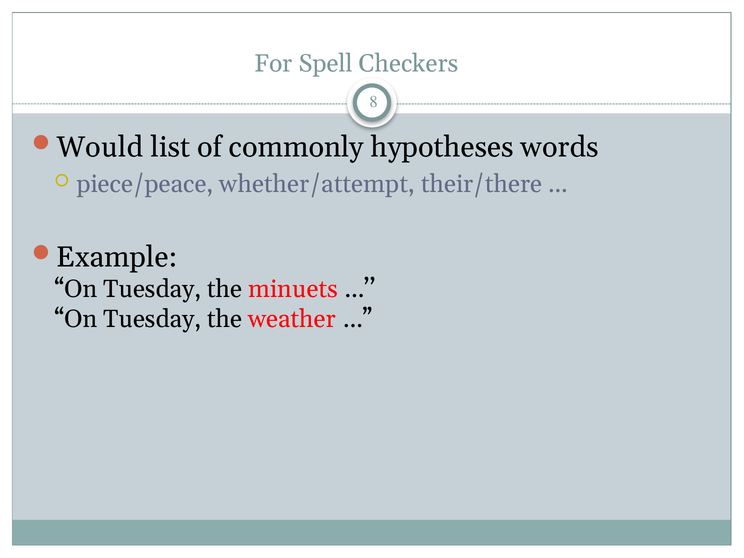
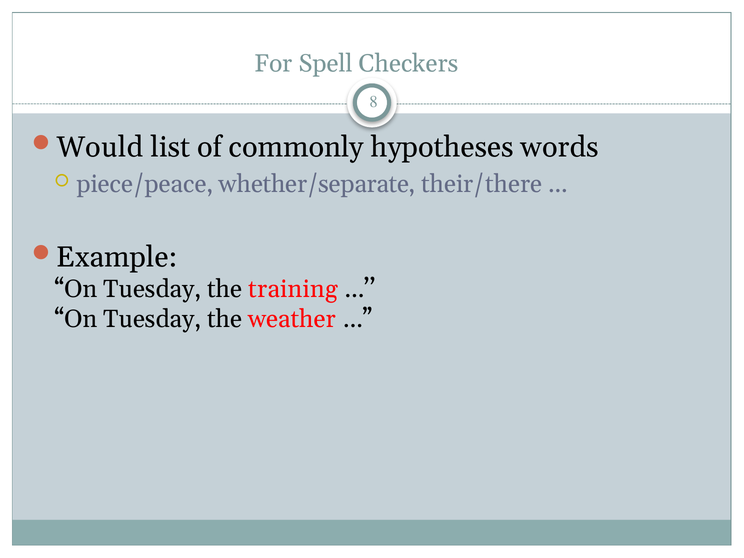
whether/attempt: whether/attempt -> whether/separate
minuets: minuets -> training
